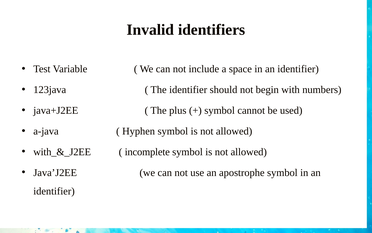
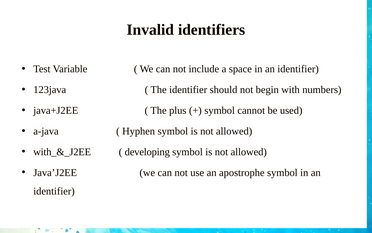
incomplete: incomplete -> developing
